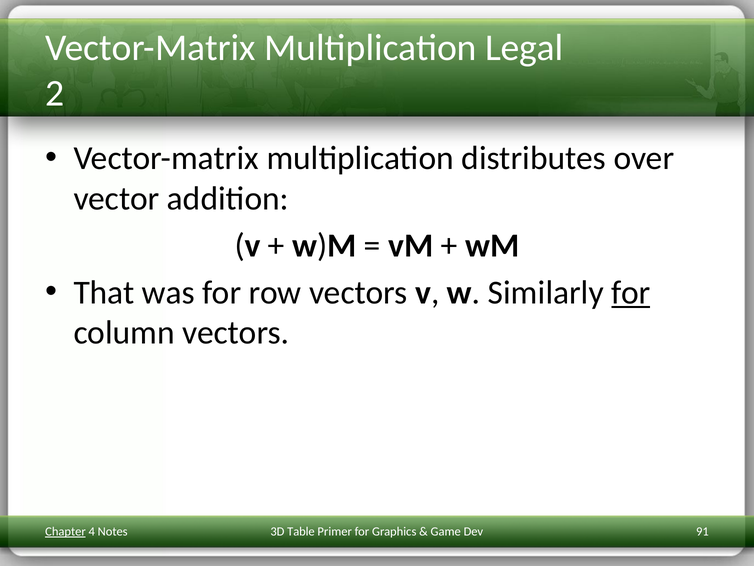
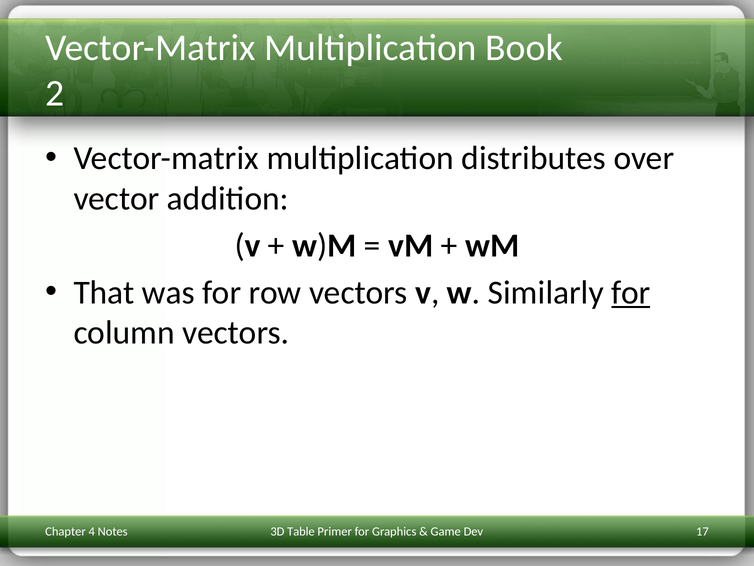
Legal: Legal -> Book
91: 91 -> 17
Chapter underline: present -> none
